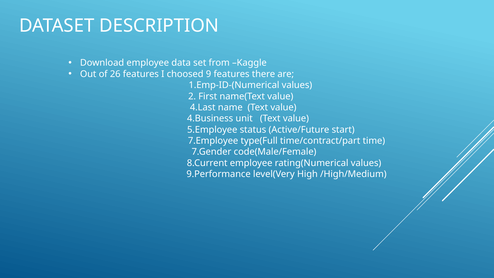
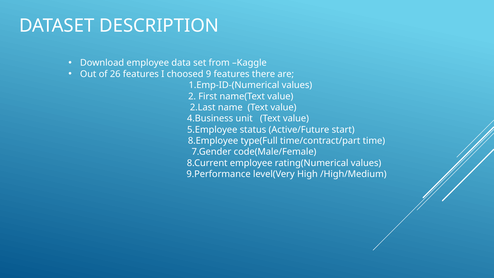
4.Last: 4.Last -> 2.Last
7.Employee: 7.Employee -> 8.Employee
